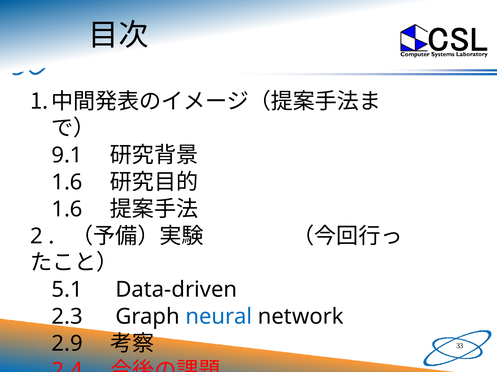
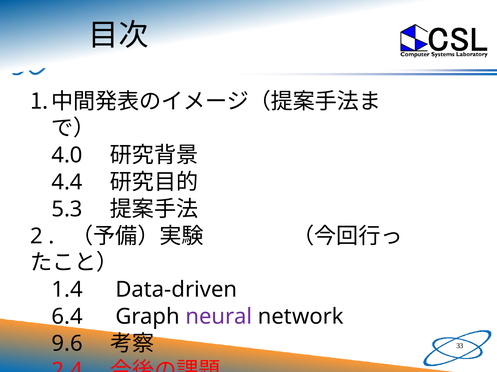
9.1: 9.1 -> 4.0
1.6 at (67, 182): 1.6 -> 4.4
1.6 at (67, 210): 1.6 -> 5.3
5.1: 5.1 -> 1.4
2.3: 2.3 -> 6.4
neural colour: blue -> purple
2.9: 2.9 -> 9.6
